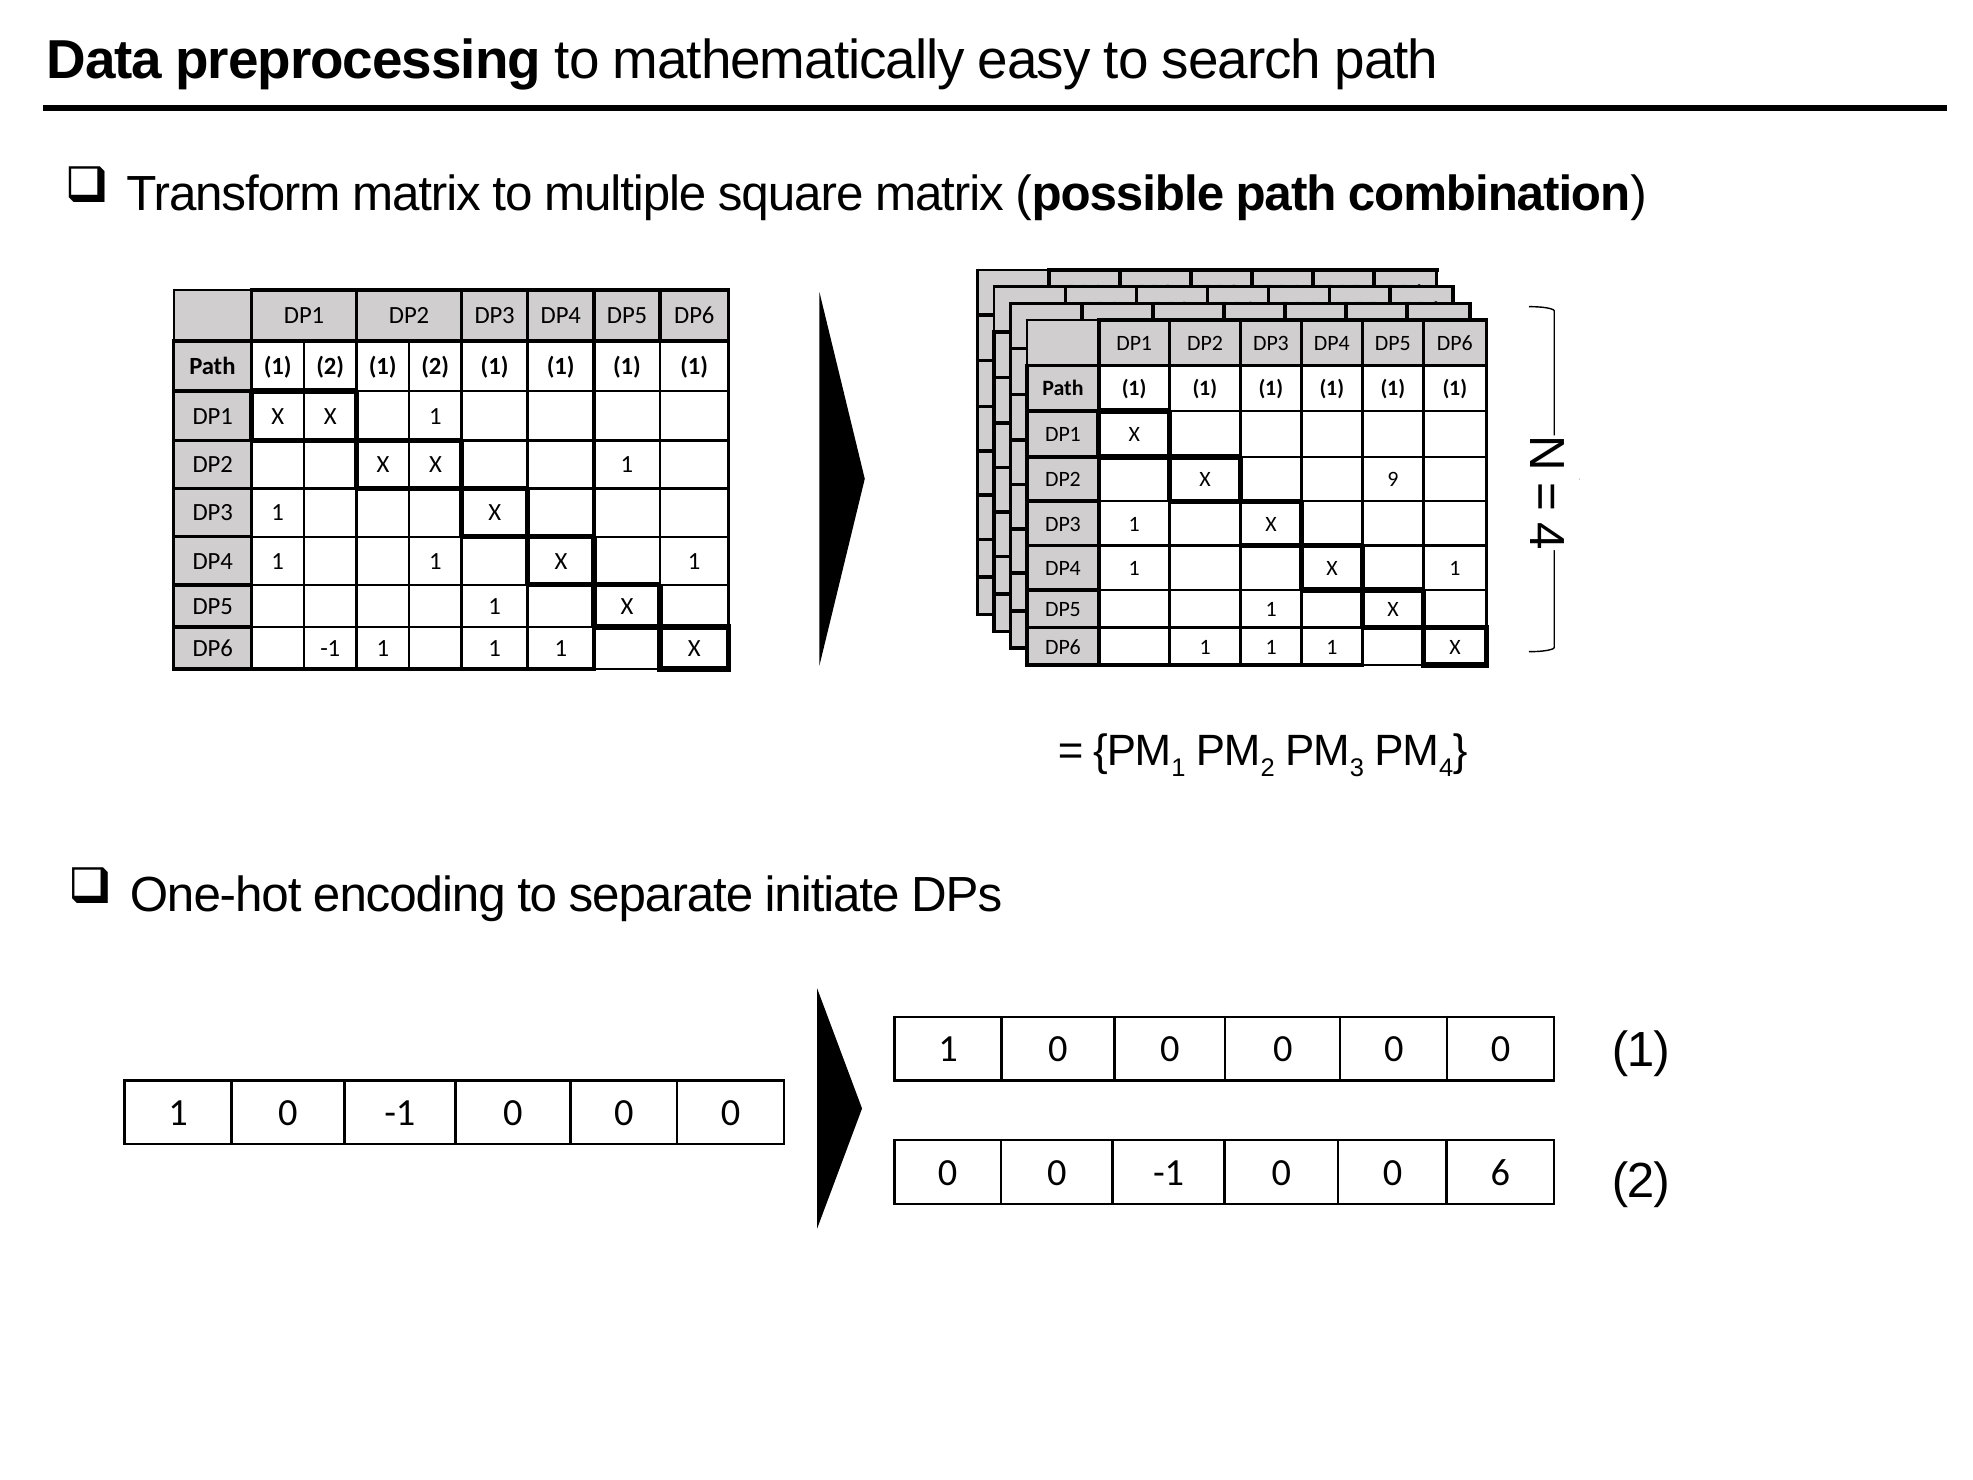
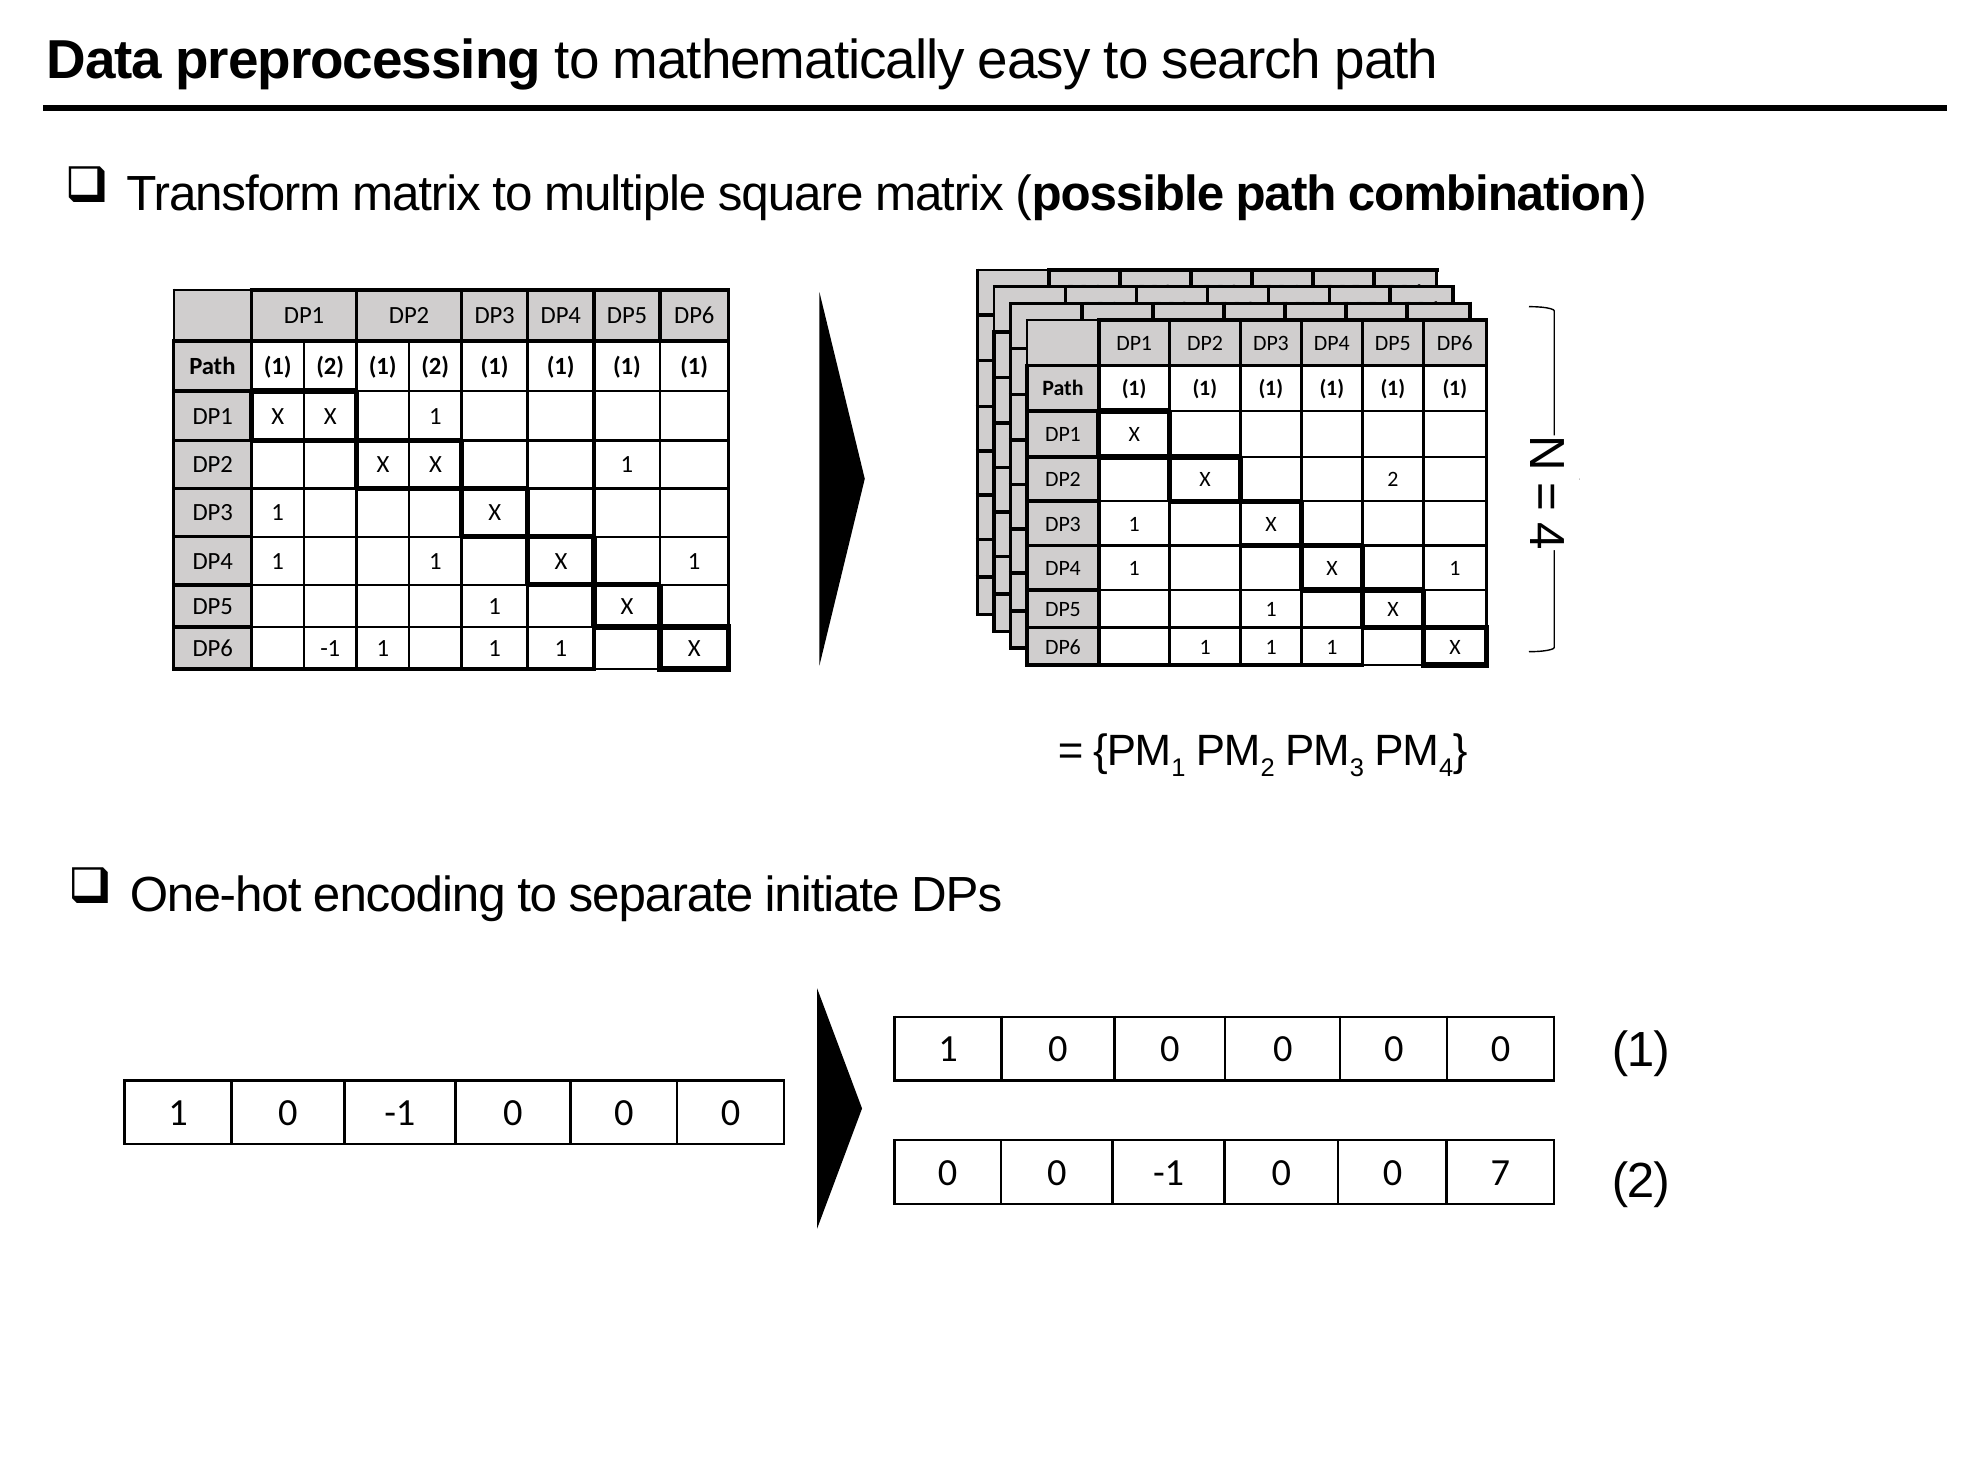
X 9: 9 -> 2
6: 6 -> 7
